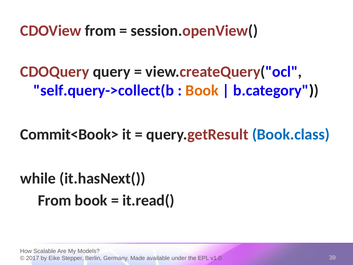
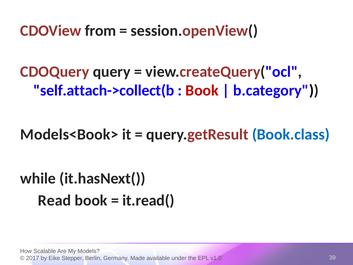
self.query->collect(b: self.query->collect(b -> self.attach->collect(b
Book at (202, 90) colour: orange -> red
Commit<Book>: Commit<Book> -> Models<Book>
From at (55, 200): From -> Read
